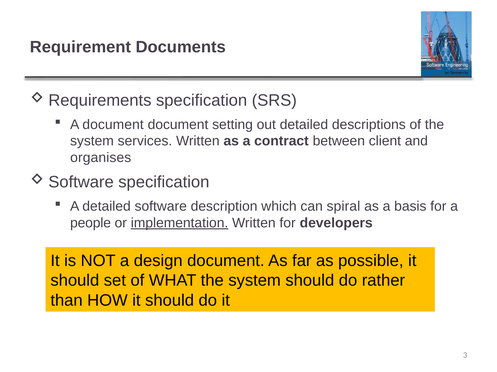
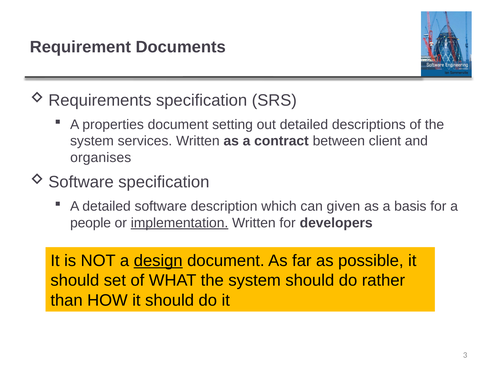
A document: document -> properties
spiral: spiral -> given
design underline: none -> present
